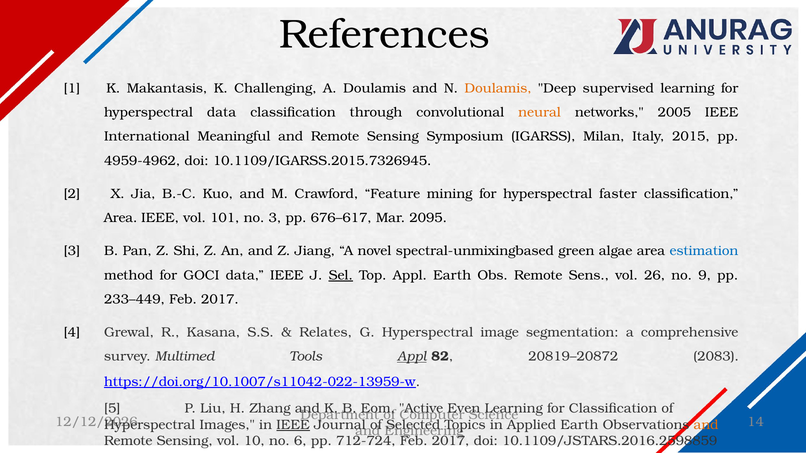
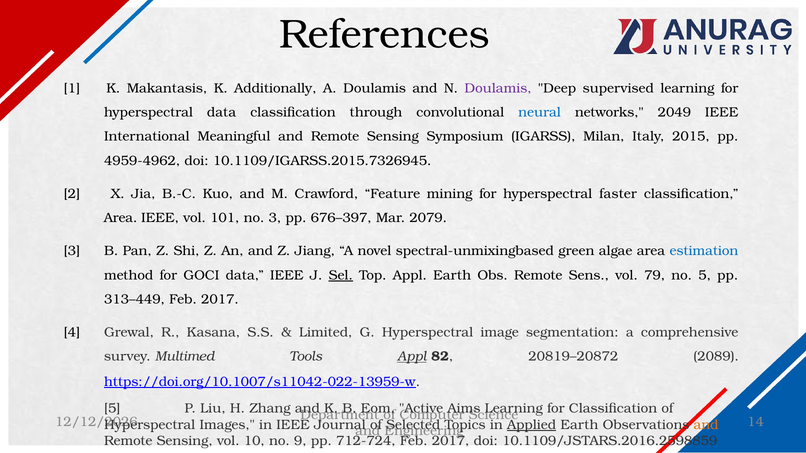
Challenging: Challenging -> Additionally
Doulamis at (498, 88) colour: orange -> purple
neural colour: orange -> blue
2005: 2005 -> 2049
676–617: 676–617 -> 676–397
2095: 2095 -> 2079
26: 26 -> 79
no 9: 9 -> 5
233–449: 233–449 -> 313–449
Relates: Relates -> Limited
2083: 2083 -> 2089
Even: Even -> Aims
IEEE at (293, 425) underline: present -> none
Applied underline: none -> present
6: 6 -> 9
